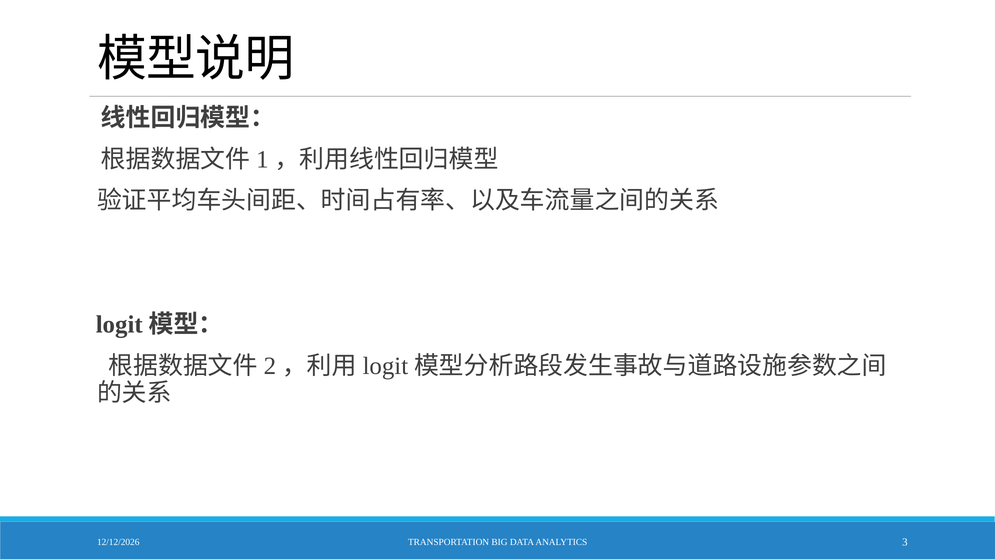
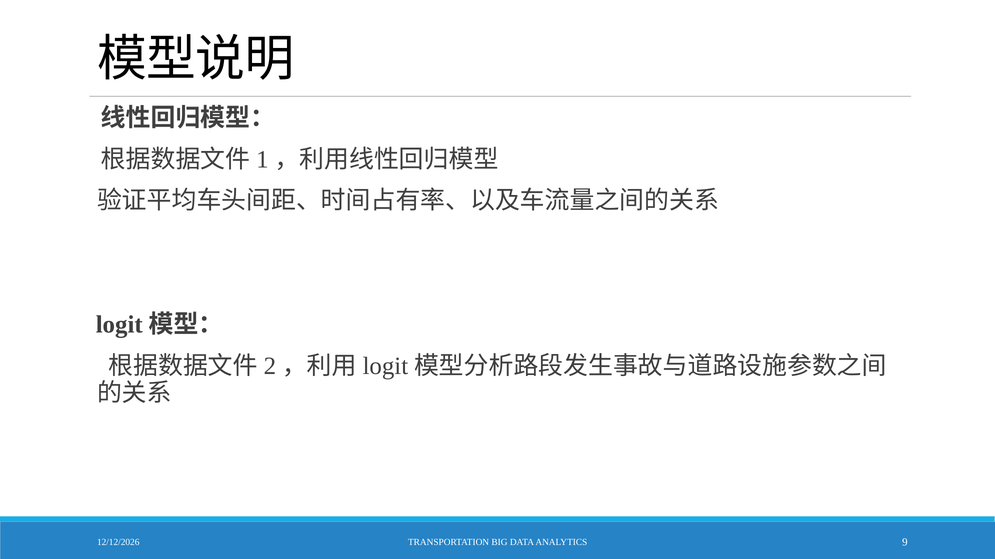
3: 3 -> 9
